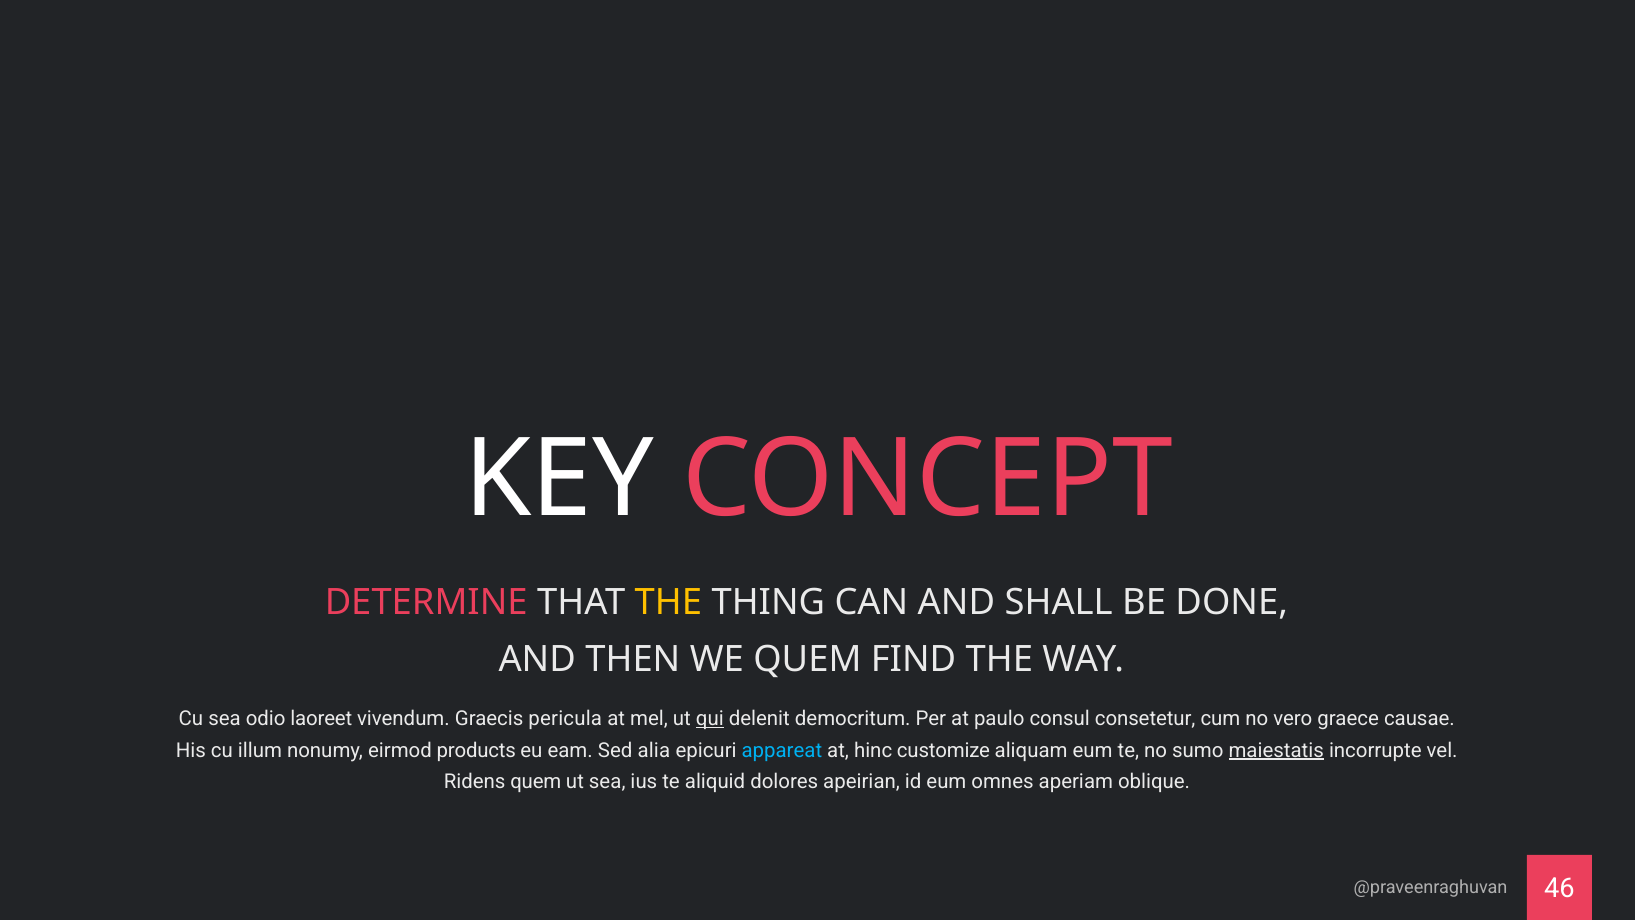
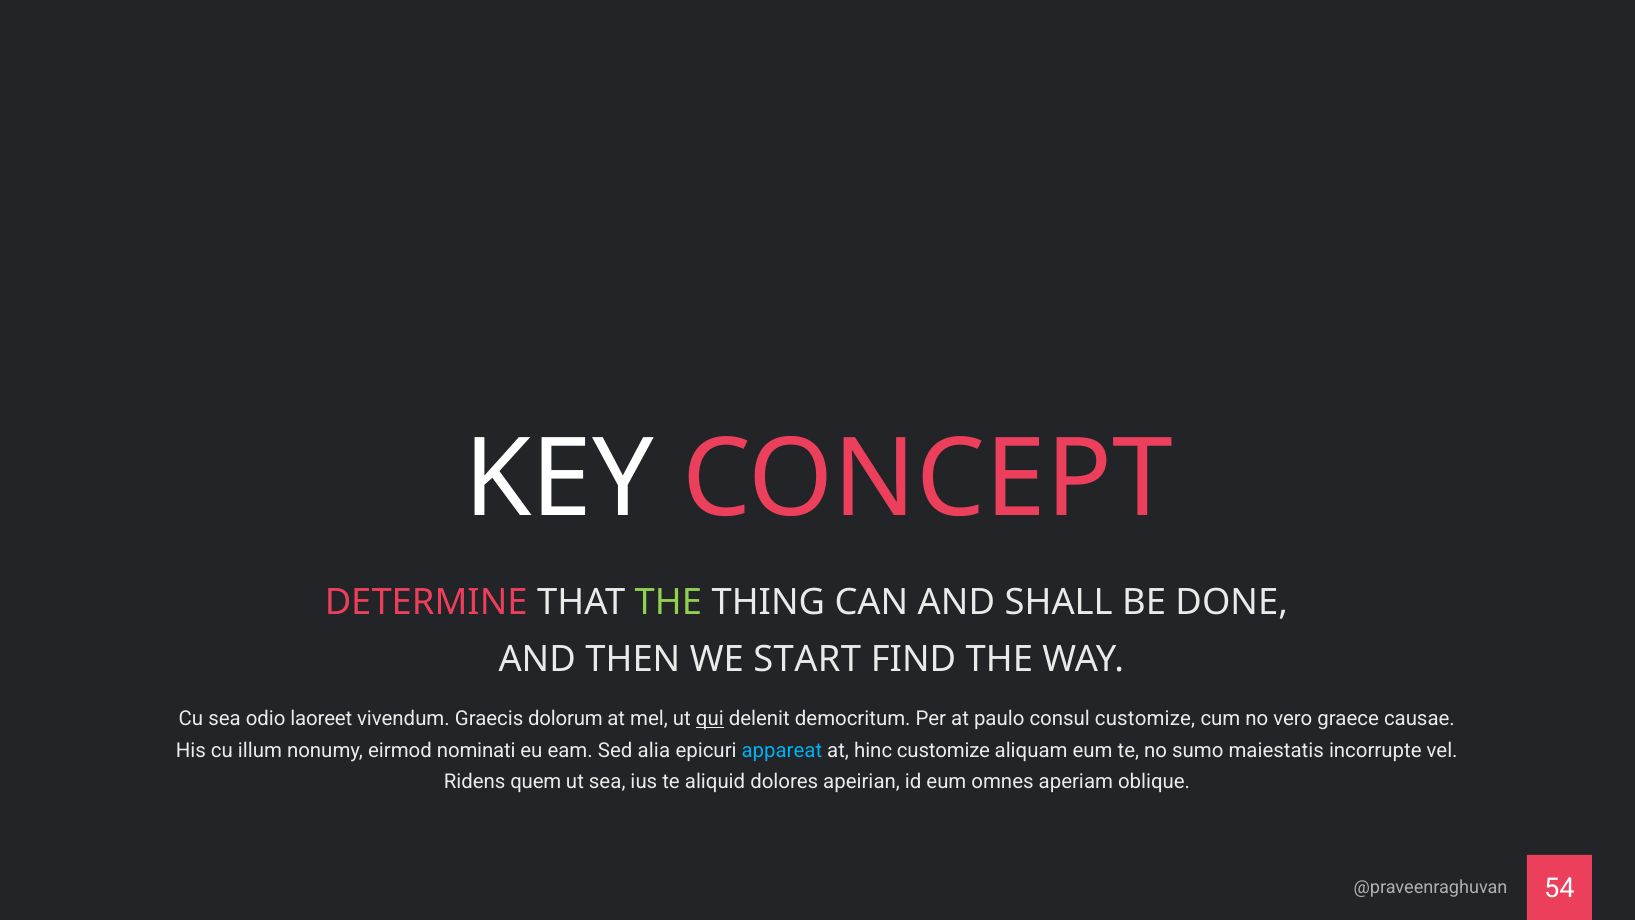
THE at (668, 602) colour: yellow -> light green
WE QUEM: QUEM -> START
pericula: pericula -> dolorum
consul consetetur: consetetur -> customize
products: products -> nominati
maiestatis underline: present -> none
46: 46 -> 54
